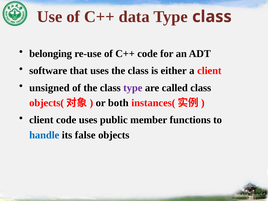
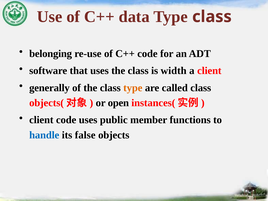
either: either -> width
unsigned: unsigned -> generally
type at (133, 88) colour: purple -> orange
both: both -> open
